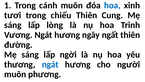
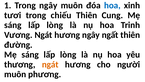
Trong cánh: cánh -> ngây
ngời at (68, 54): ngời -> lòng
ngát at (50, 64) colour: blue -> orange
